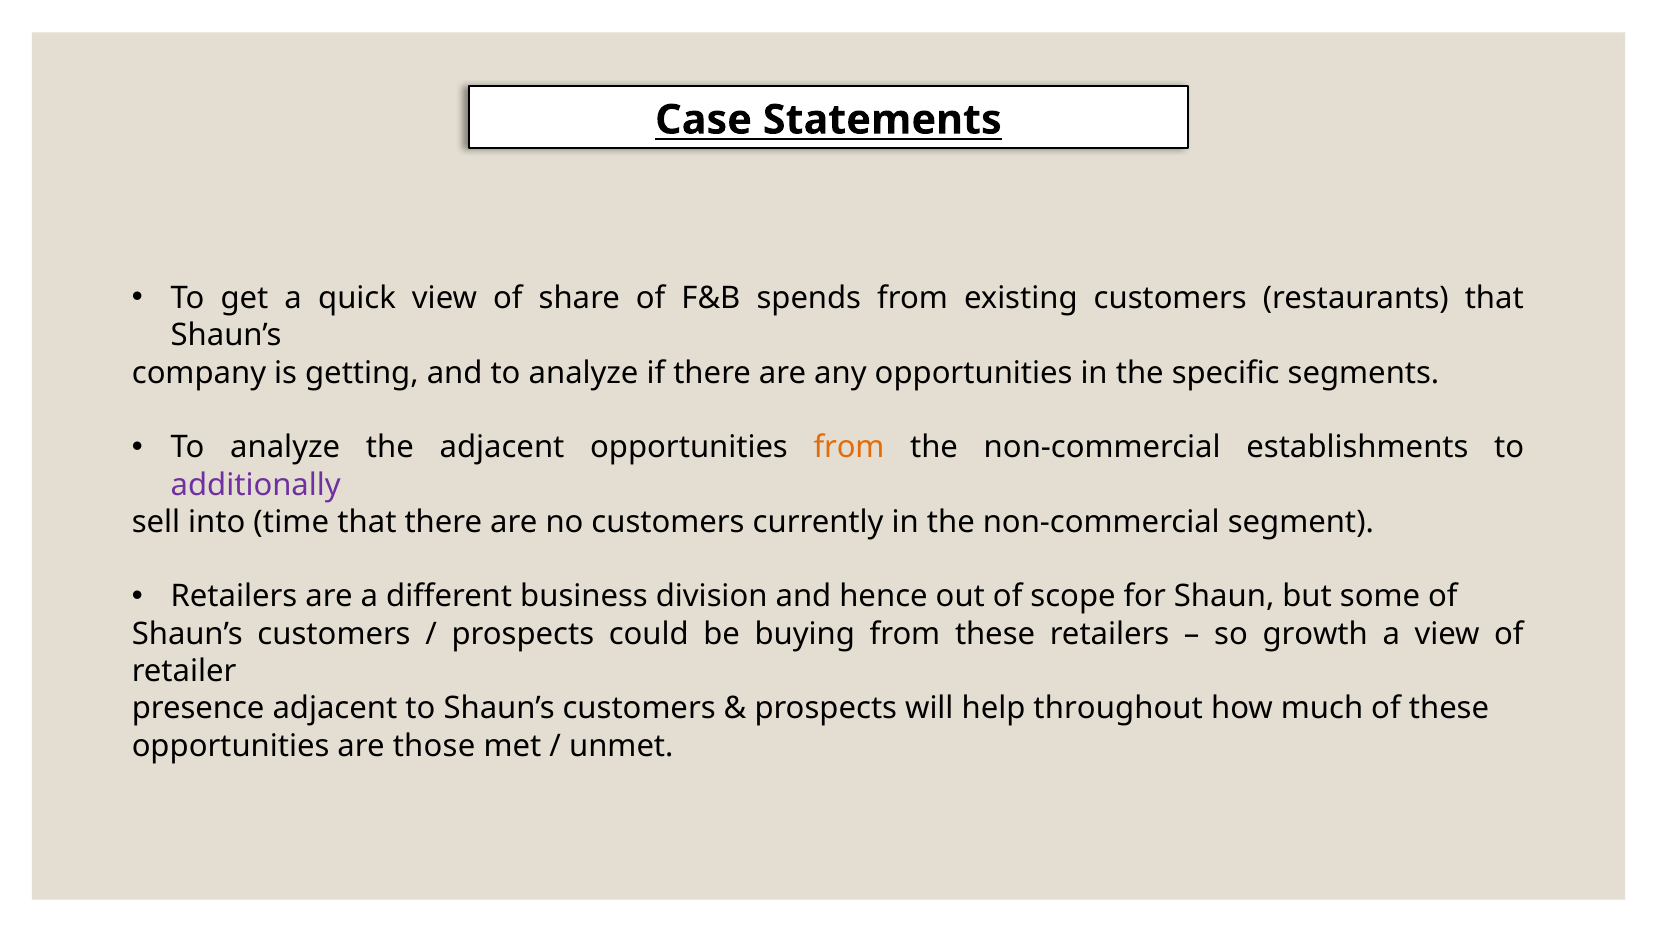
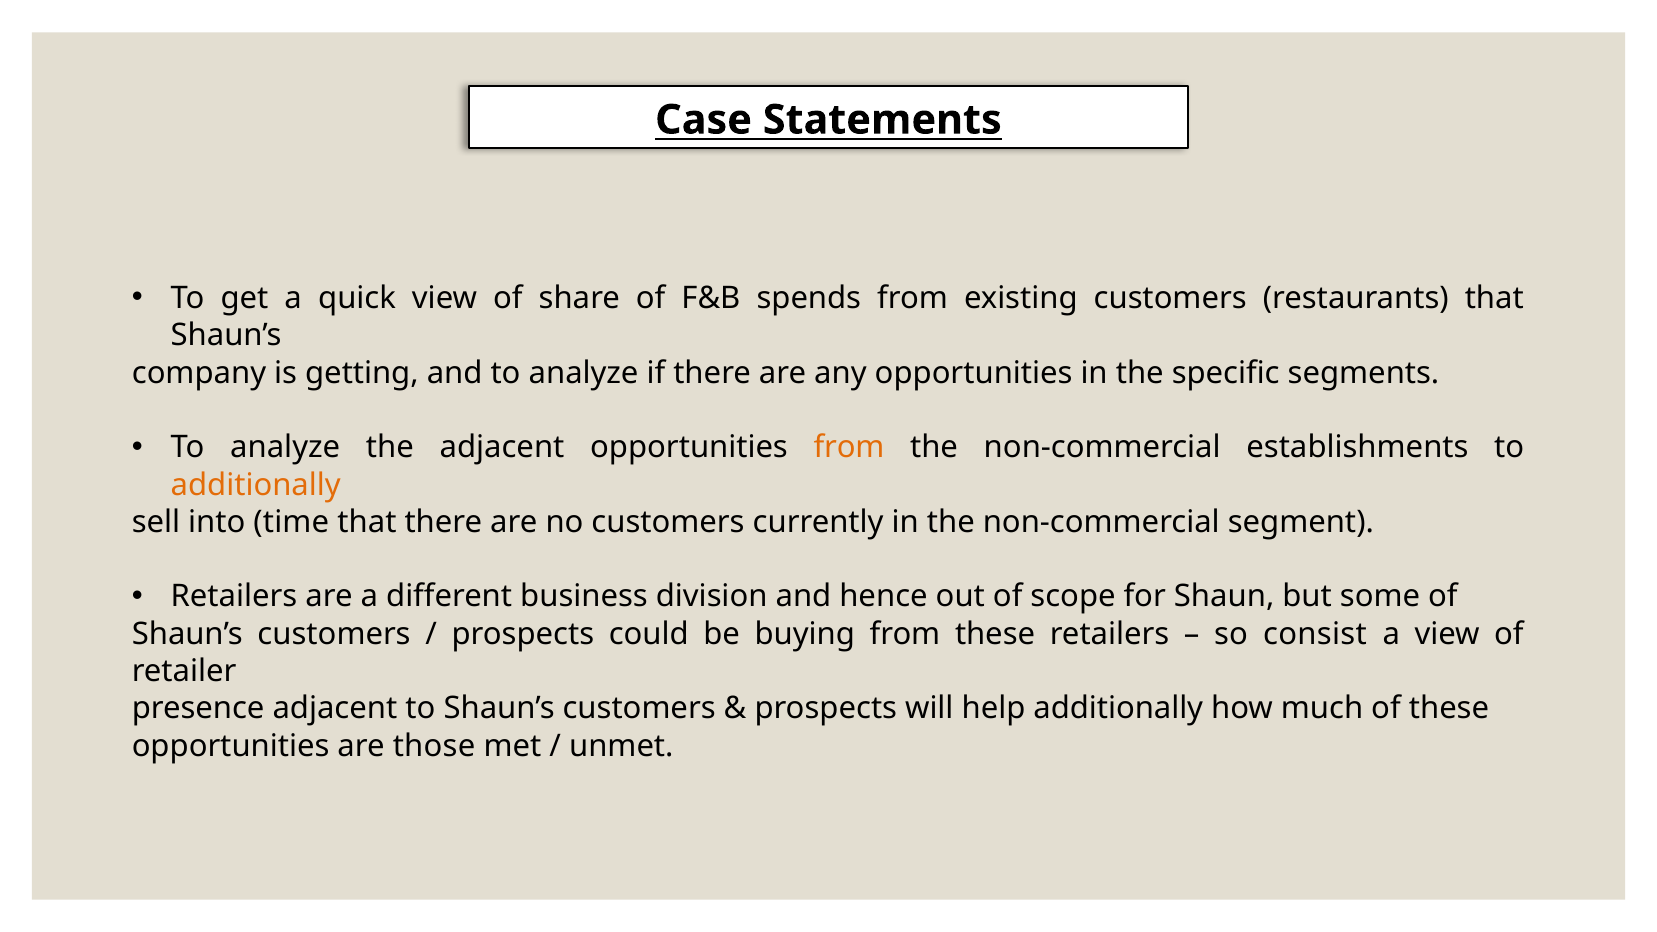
additionally at (256, 485) colour: purple -> orange
growth: growth -> consist
help throughout: throughout -> additionally
